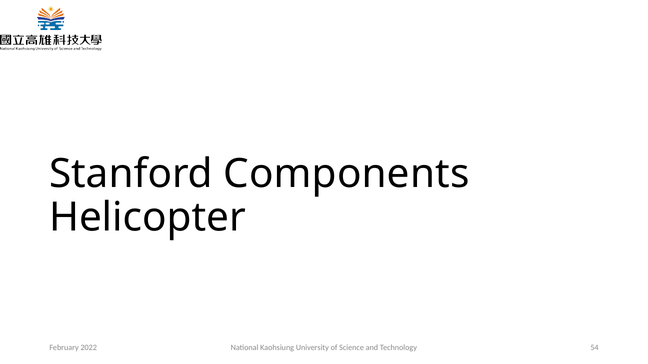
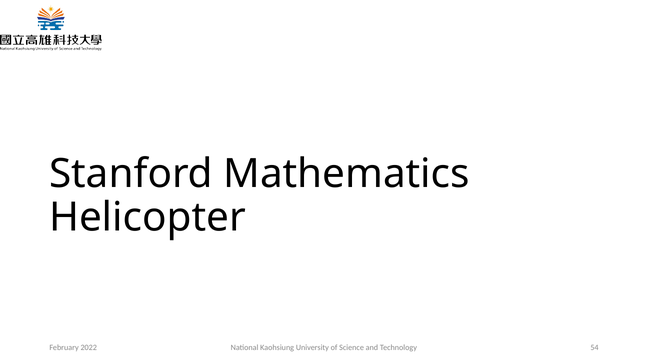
Components: Components -> Mathematics
